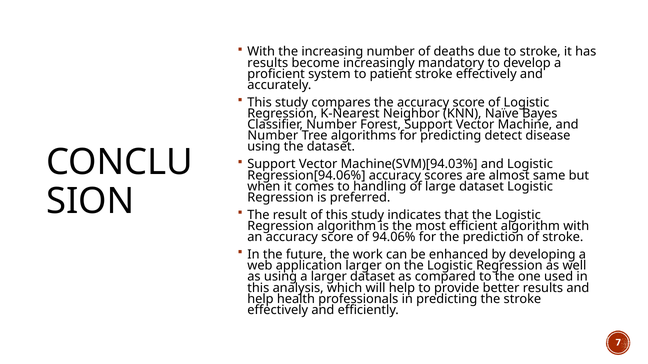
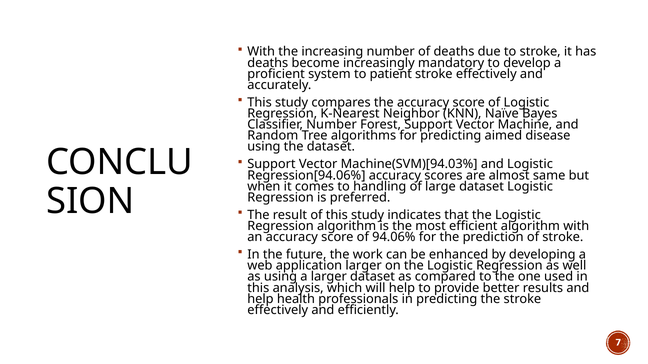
results at (268, 63): results -> deaths
Number at (273, 136): Number -> Random
detect: detect -> aimed
